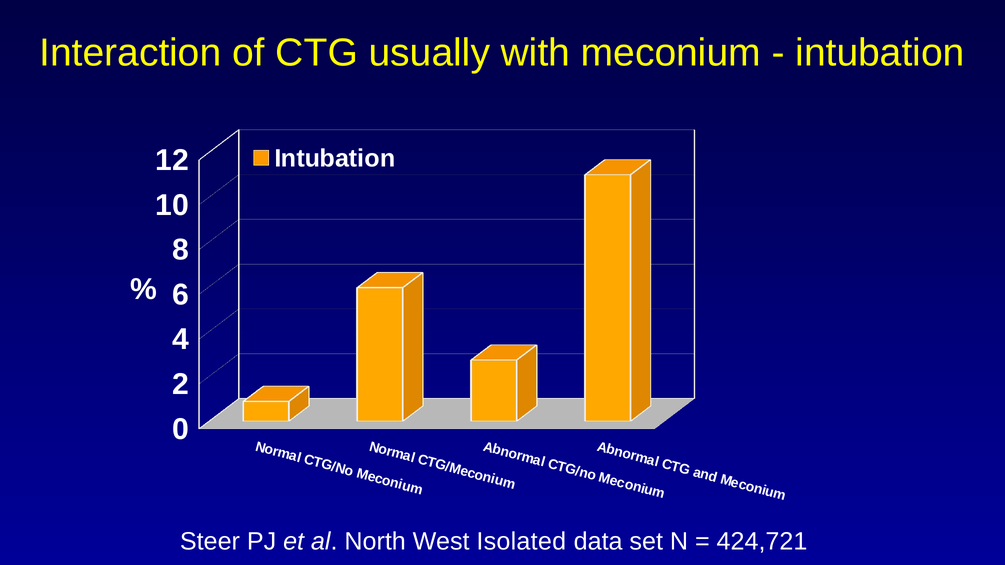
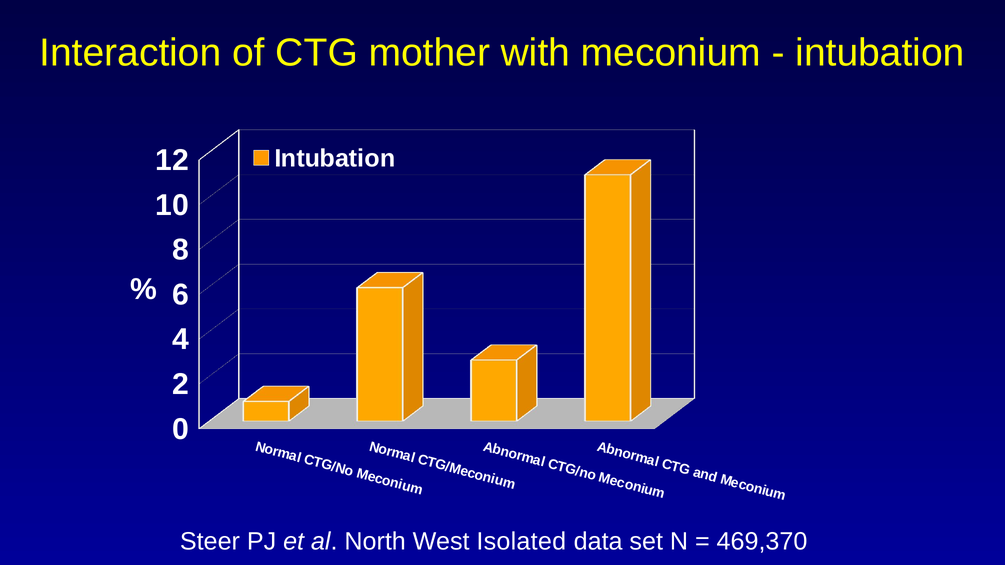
usually: usually -> mother
424,721: 424,721 -> 469,370
